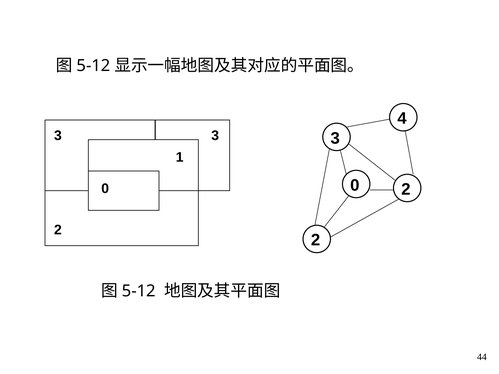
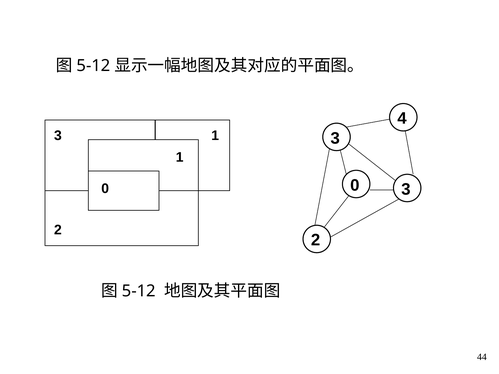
3 3: 3 -> 1
2 at (406, 189): 2 -> 3
